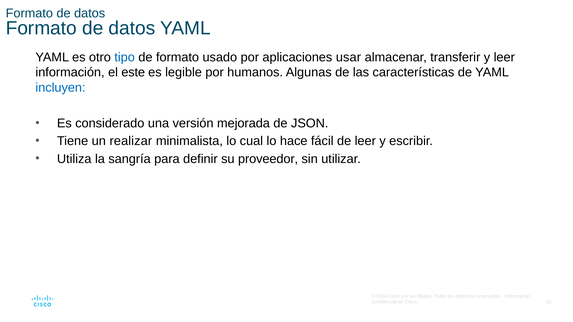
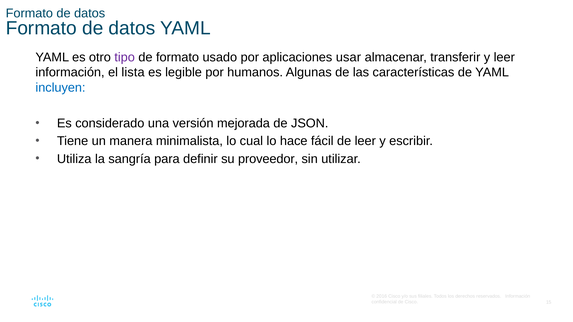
tipo colour: blue -> purple
este: este -> lista
realizar: realizar -> manera
